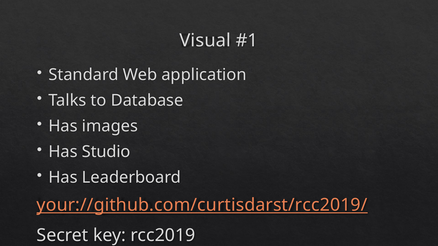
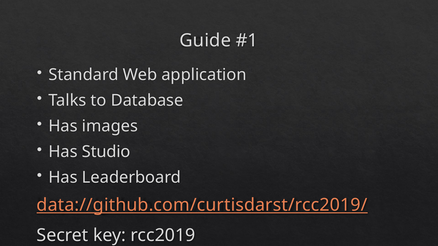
Visual: Visual -> Guide
your://github.com/curtisdarst/rcc2019/: your://github.com/curtisdarst/rcc2019/ -> data://github.com/curtisdarst/rcc2019/
